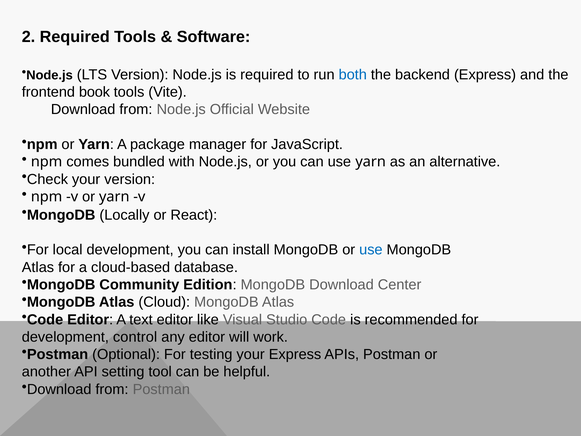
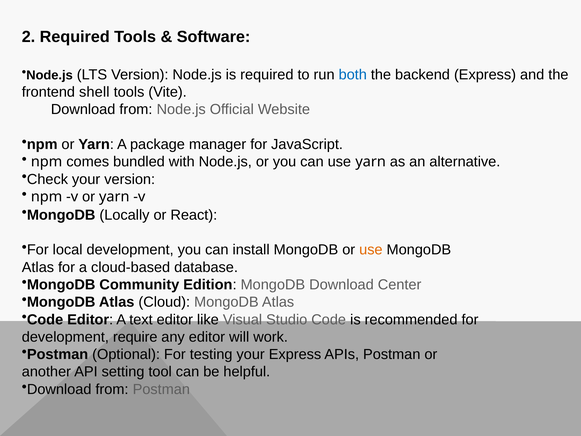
book: book -> shell
use at (371, 250) colour: blue -> orange
control: control -> require
